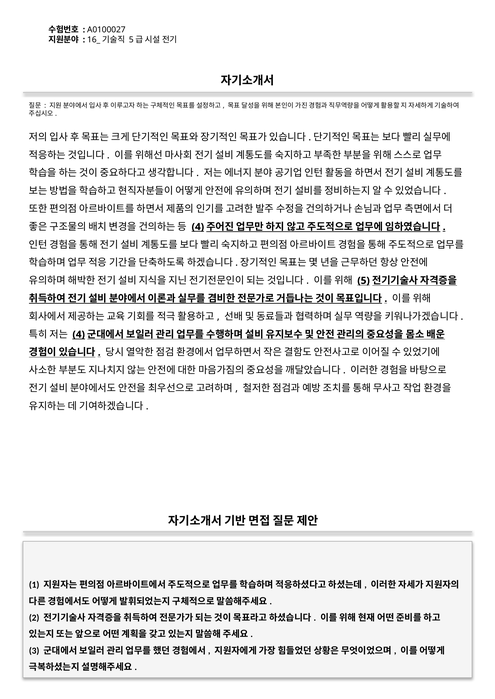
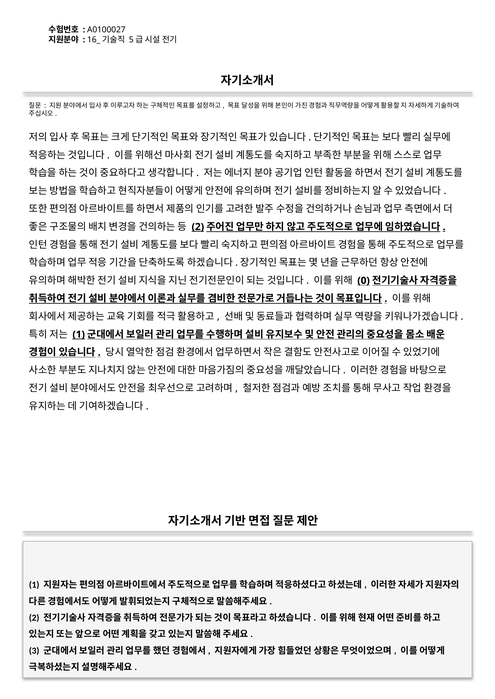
4 at (198, 227): 4 -> 2
5: 5 -> 0
4 at (79, 335): 4 -> 1
